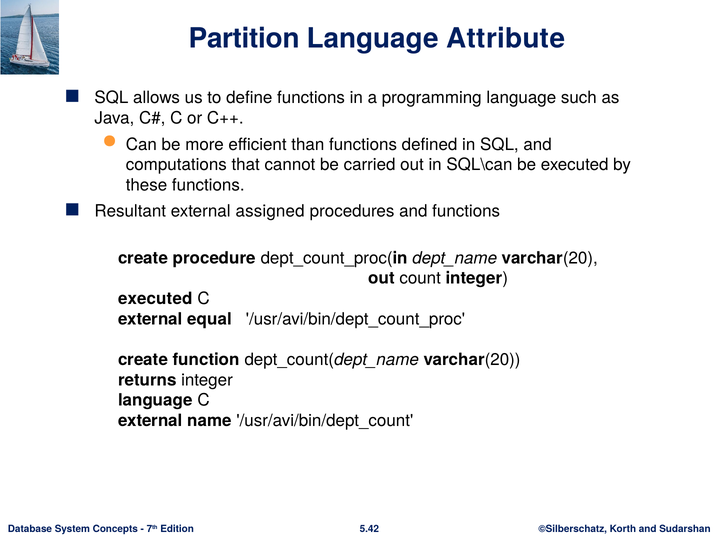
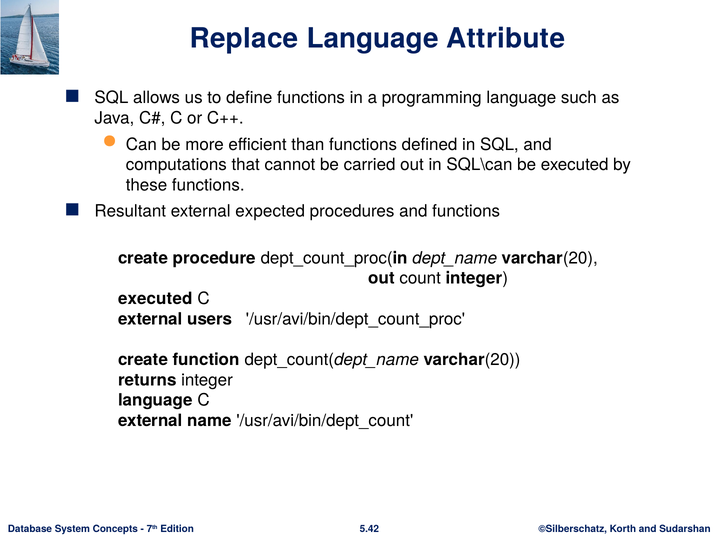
Partition: Partition -> Replace
assigned: assigned -> expected
equal: equal -> users
